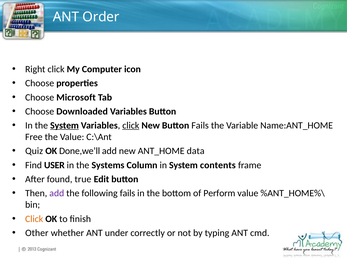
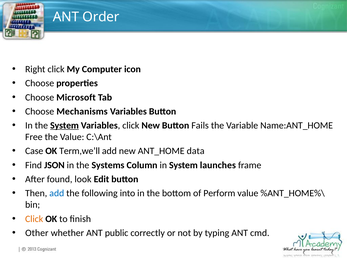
Downloaded: Downloaded -> Mechanisms
click at (131, 126) underline: present -> none
Quiz: Quiz -> Case
Done,we’ll: Done,we’ll -> Term,we’ll
USER: USER -> JSON
contents: contents -> launches
true: true -> look
add at (57, 193) colour: purple -> blue
following fails: fails -> into
under: under -> public
